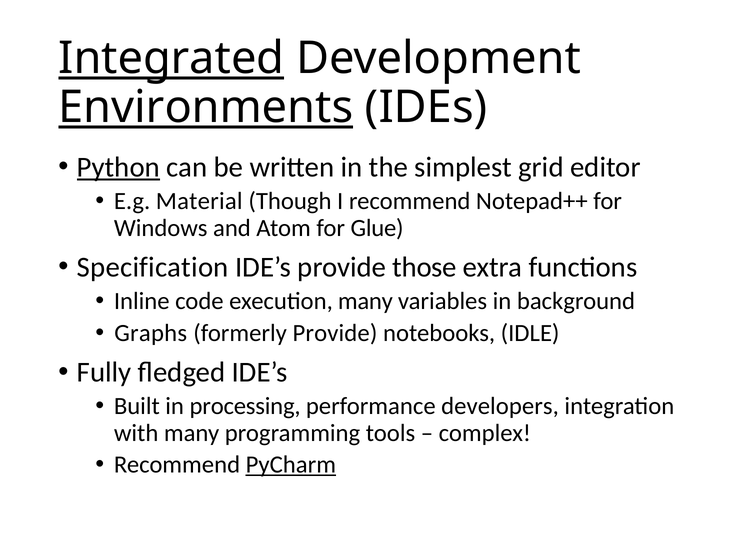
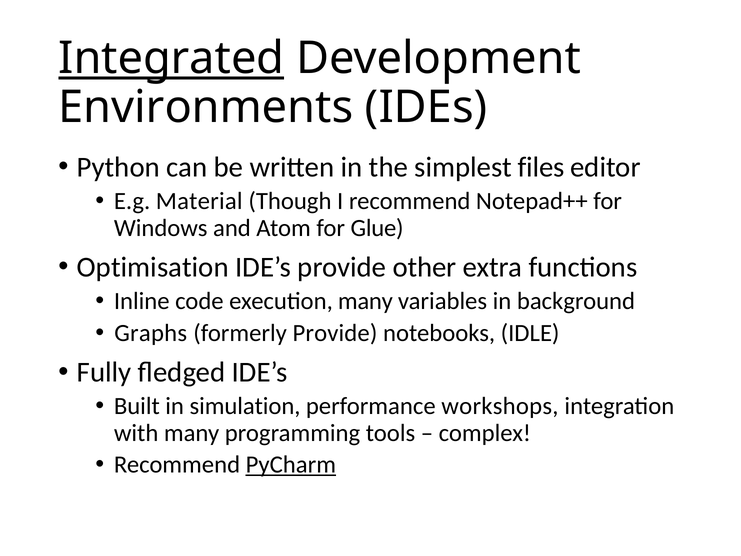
Environments underline: present -> none
Python underline: present -> none
grid: grid -> files
Specification: Specification -> Optimisation
those: those -> other
processing: processing -> simulation
developers: developers -> workshops
